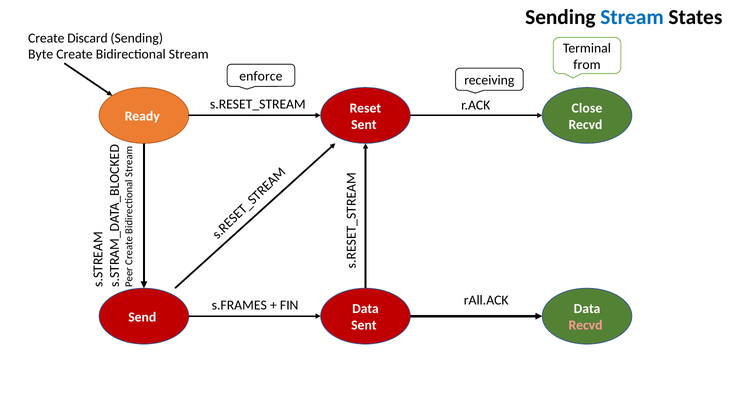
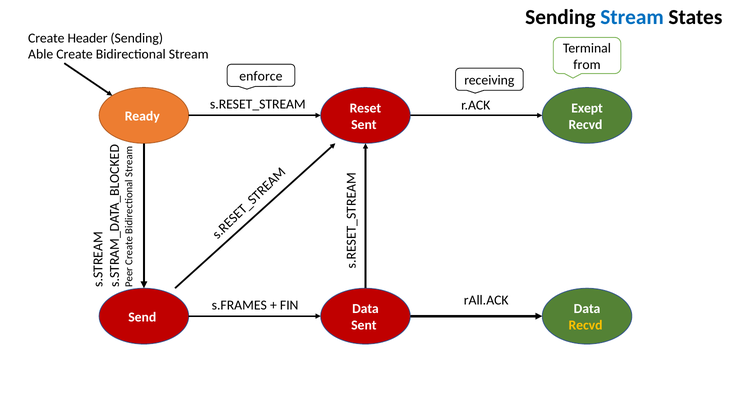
Discard: Discard -> Header
Byte: Byte -> Able
Close: Close -> Exept
Recvd at (586, 325) colour: pink -> yellow
